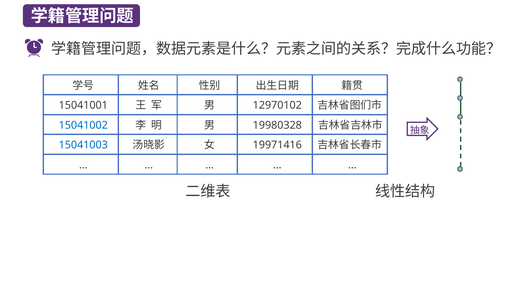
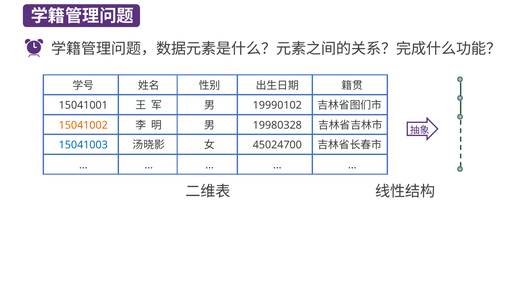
12970102: 12970102 -> 19990102
15041002 colour: blue -> orange
19971416: 19971416 -> 45024700
